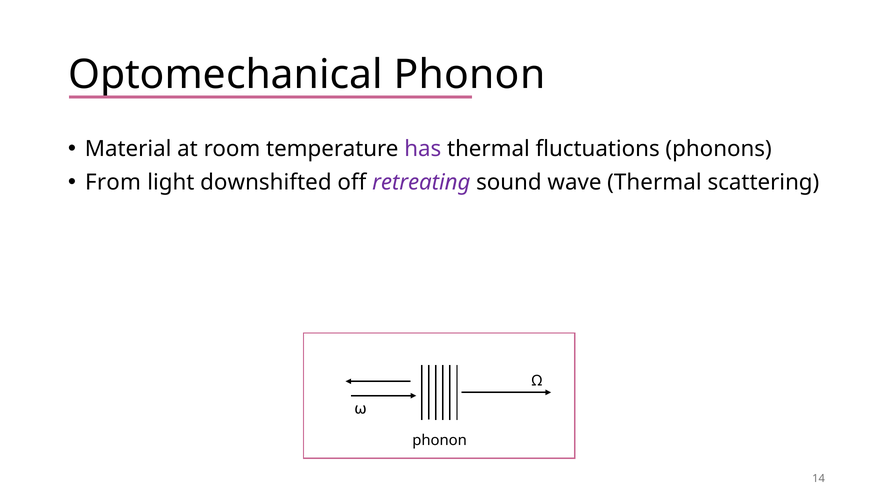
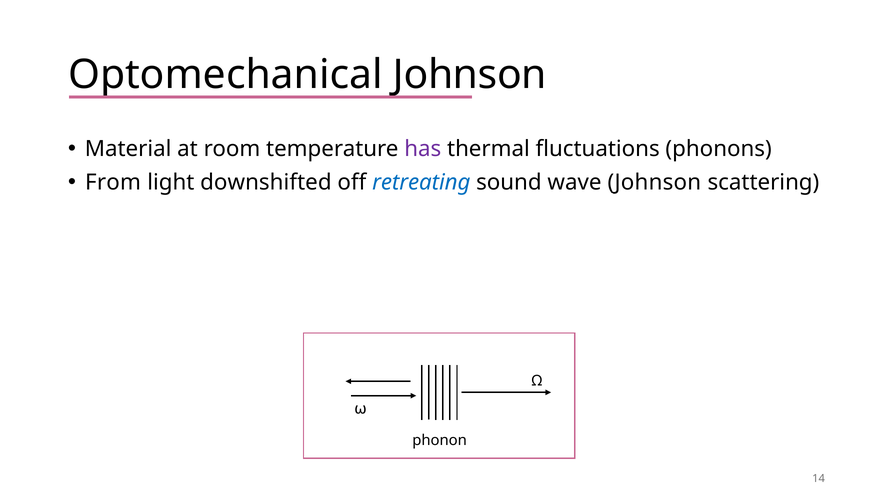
Phonon at (469, 75): Phonon -> Johnson
retreating colour: purple -> blue
wave Thermal: Thermal -> Johnson
